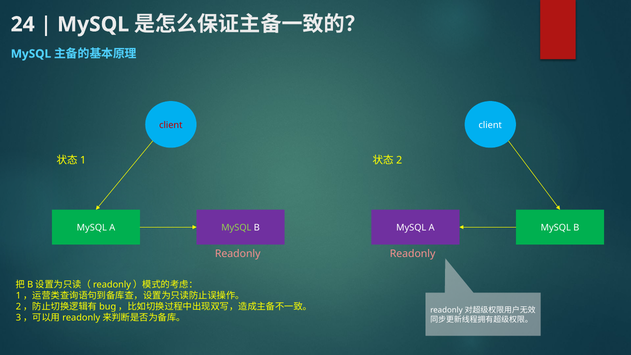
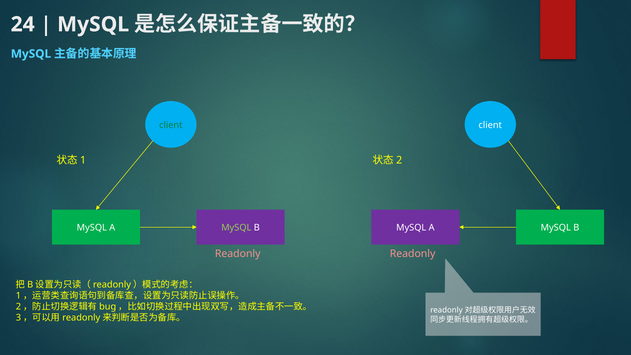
client at (171, 125) colour: red -> green
